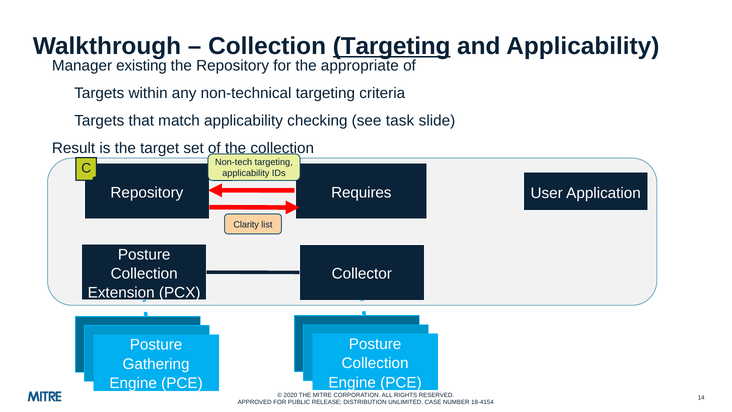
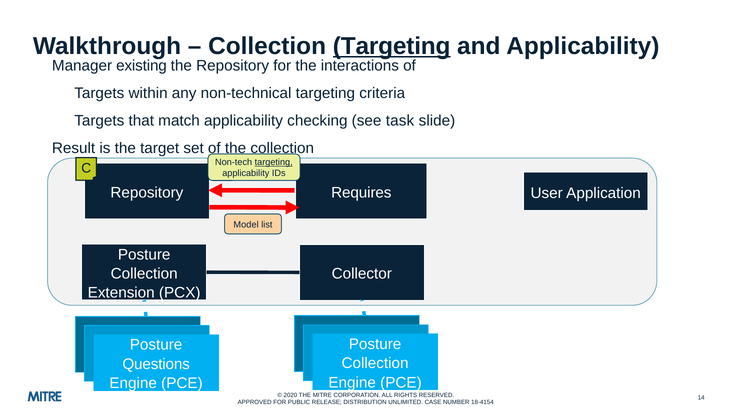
appropriate: appropriate -> interactions
targeting at (274, 162) underline: none -> present
Clarity: Clarity -> Model
Gathering: Gathering -> Questions
